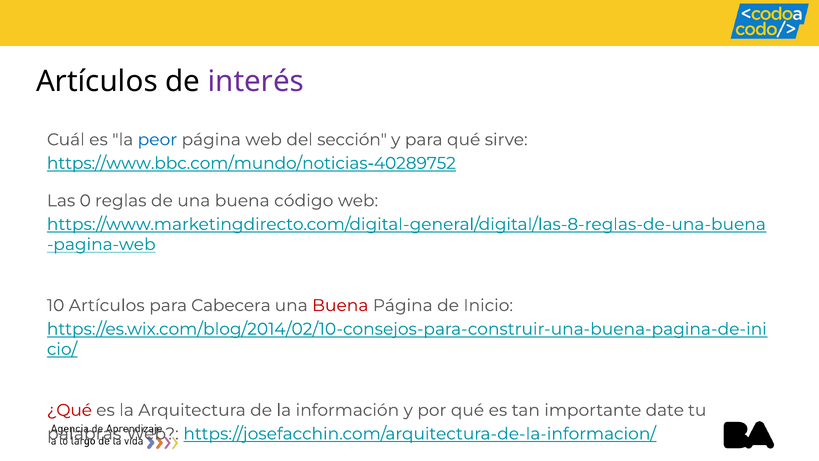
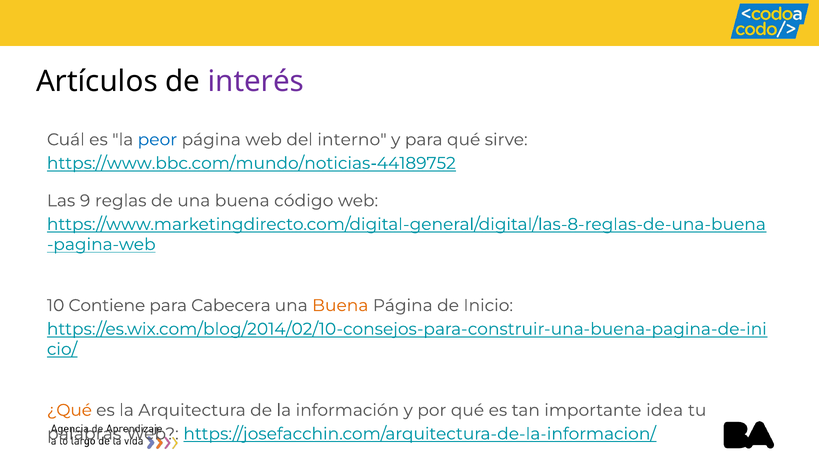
sección: sección -> interno
https://www.bbc.com/mundo/noticias-40289752: https://www.bbc.com/mundo/noticias-40289752 -> https://www.bbc.com/mundo/noticias-44189752
0: 0 -> 9
10 Artículos: Artículos -> Contiene
Buena at (340, 305) colour: red -> orange
¿Qué colour: red -> orange
date: date -> idea
